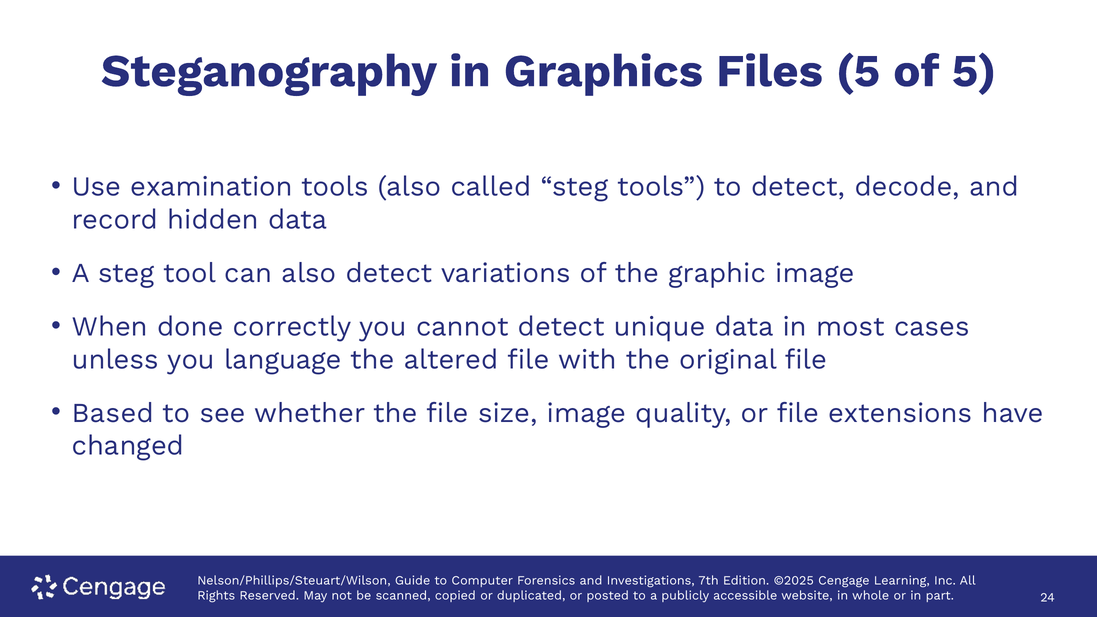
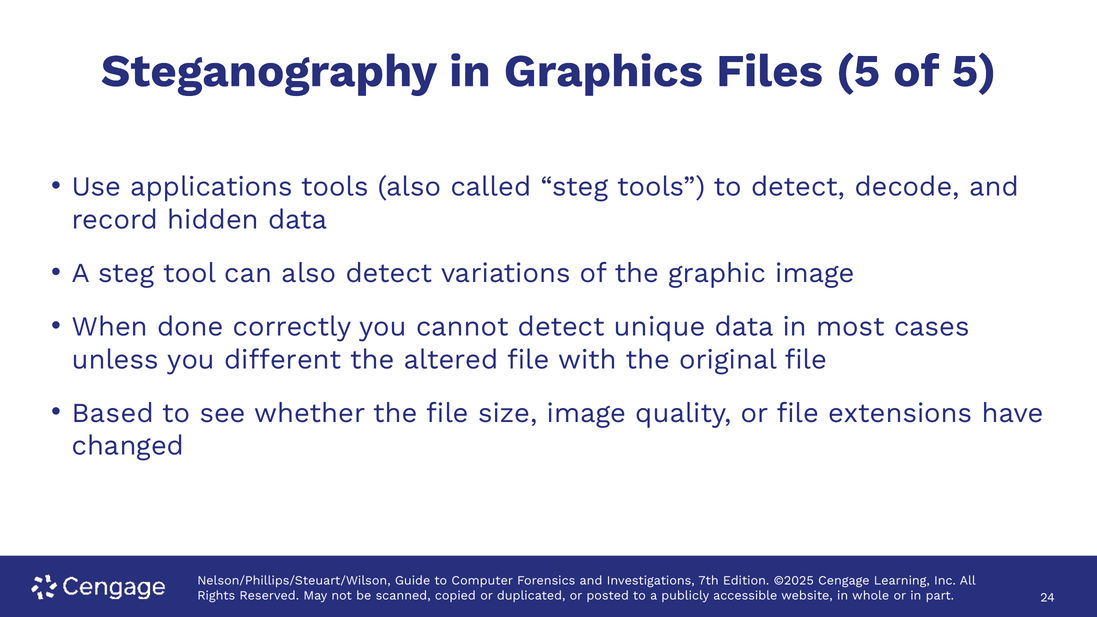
examination: examination -> applications
language: language -> different
